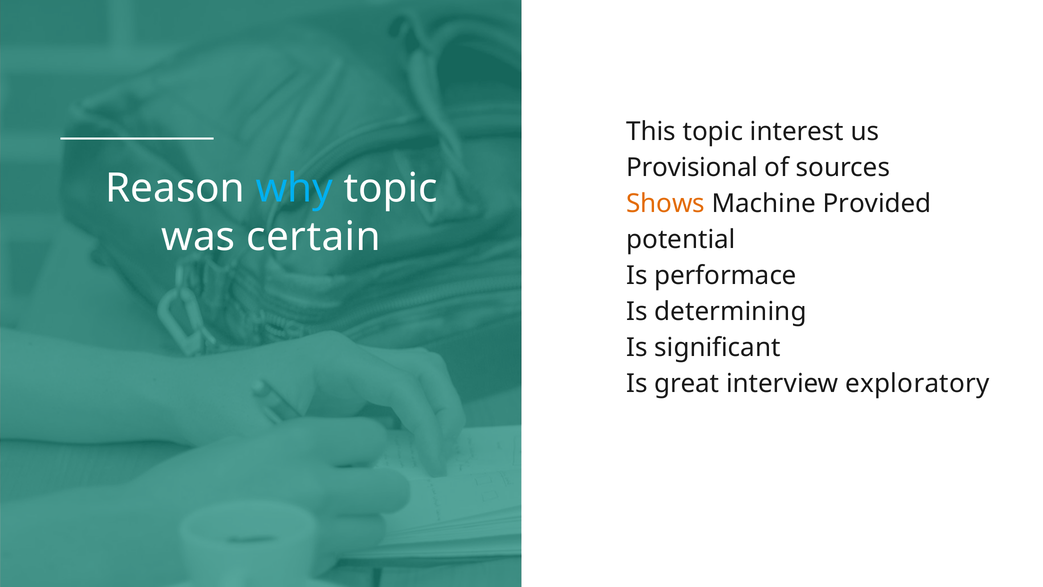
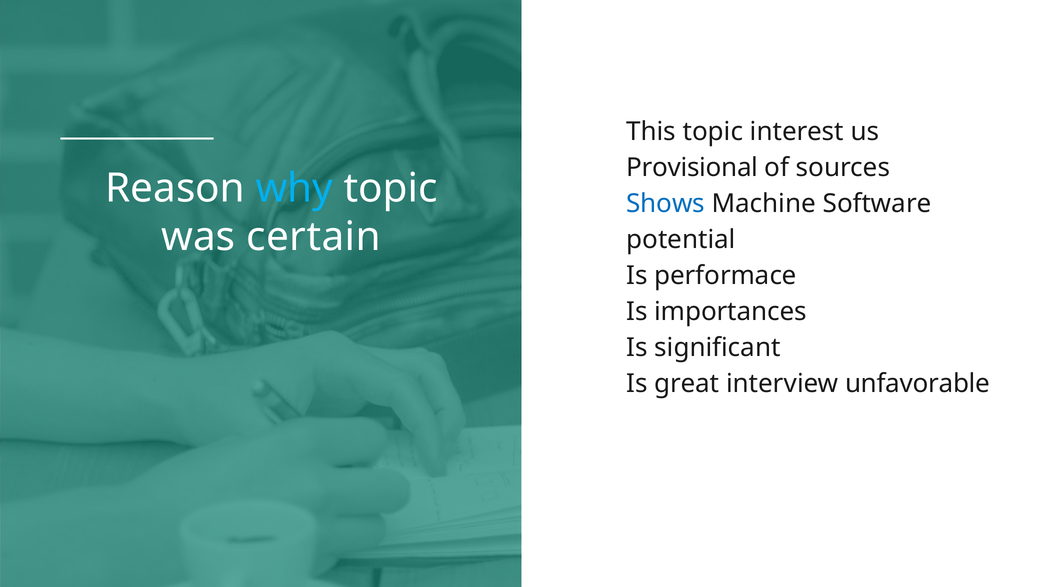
Shows colour: orange -> blue
Provided: Provided -> Software
determining: determining -> importances
exploratory: exploratory -> unfavorable
